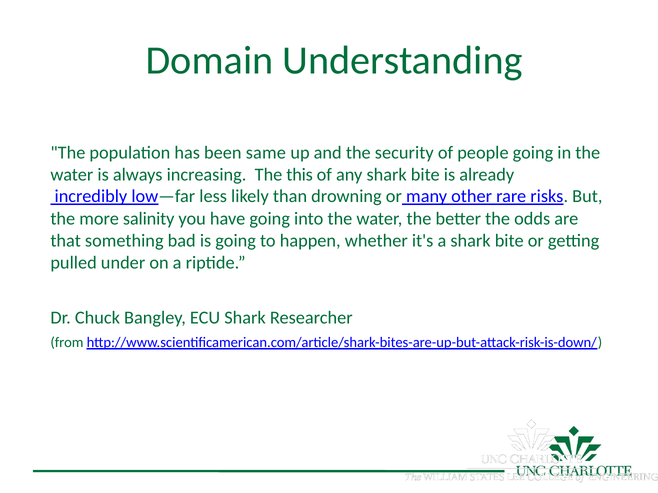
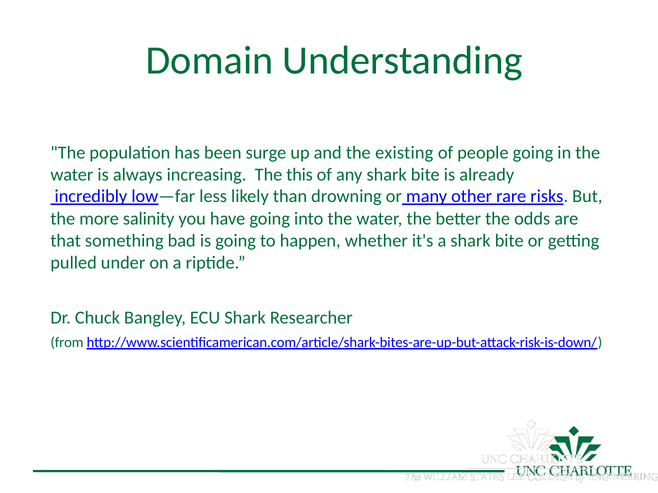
same: same -> surge
security: security -> existing
